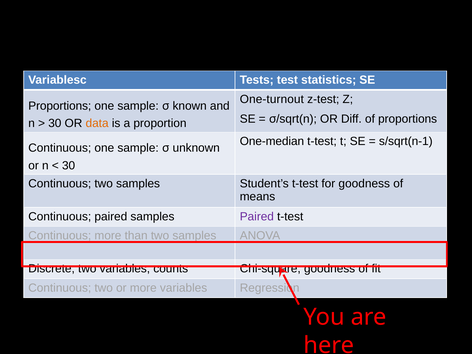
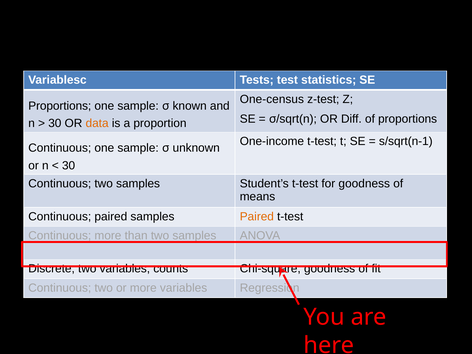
One-turnout: One-turnout -> One-census
One-median: One-median -> One-income
Paired at (257, 216) colour: purple -> orange
